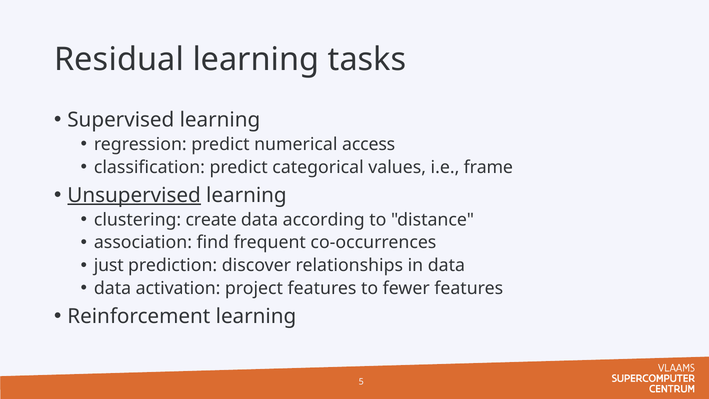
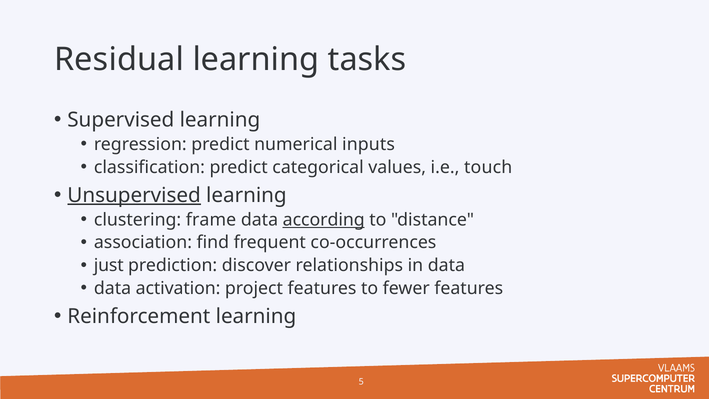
access: access -> inputs
frame: frame -> touch
create: create -> frame
according underline: none -> present
